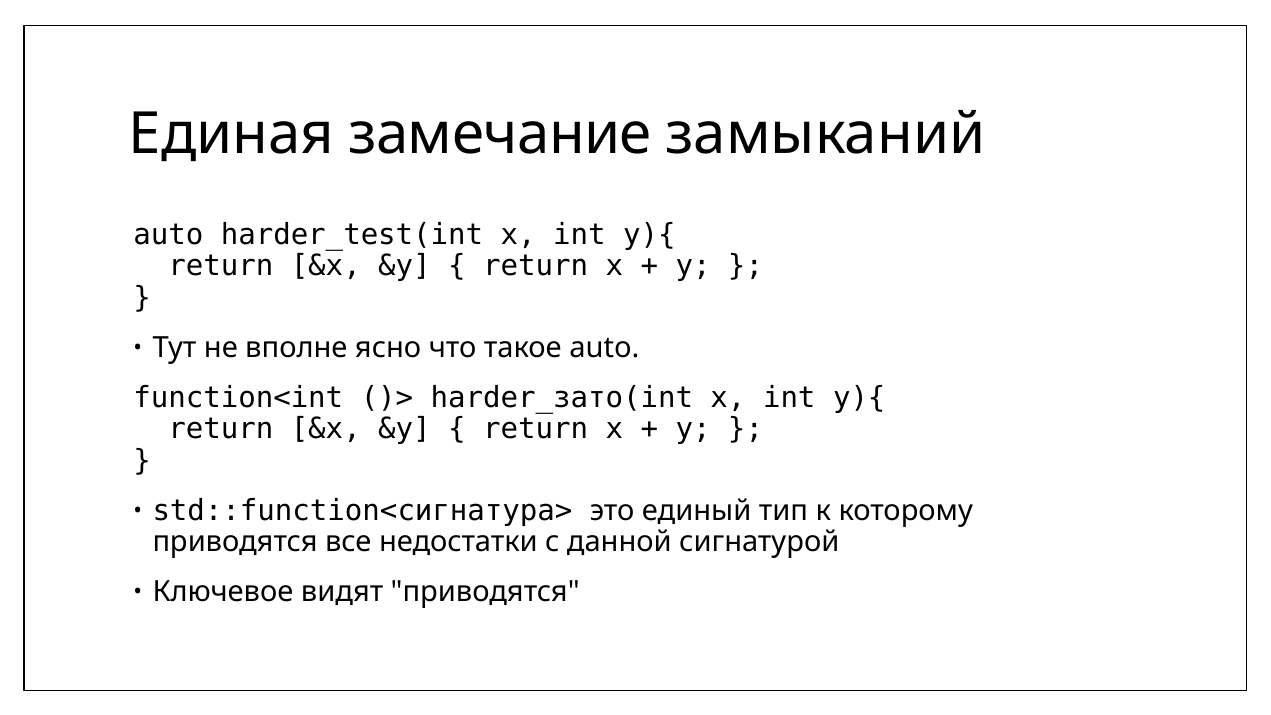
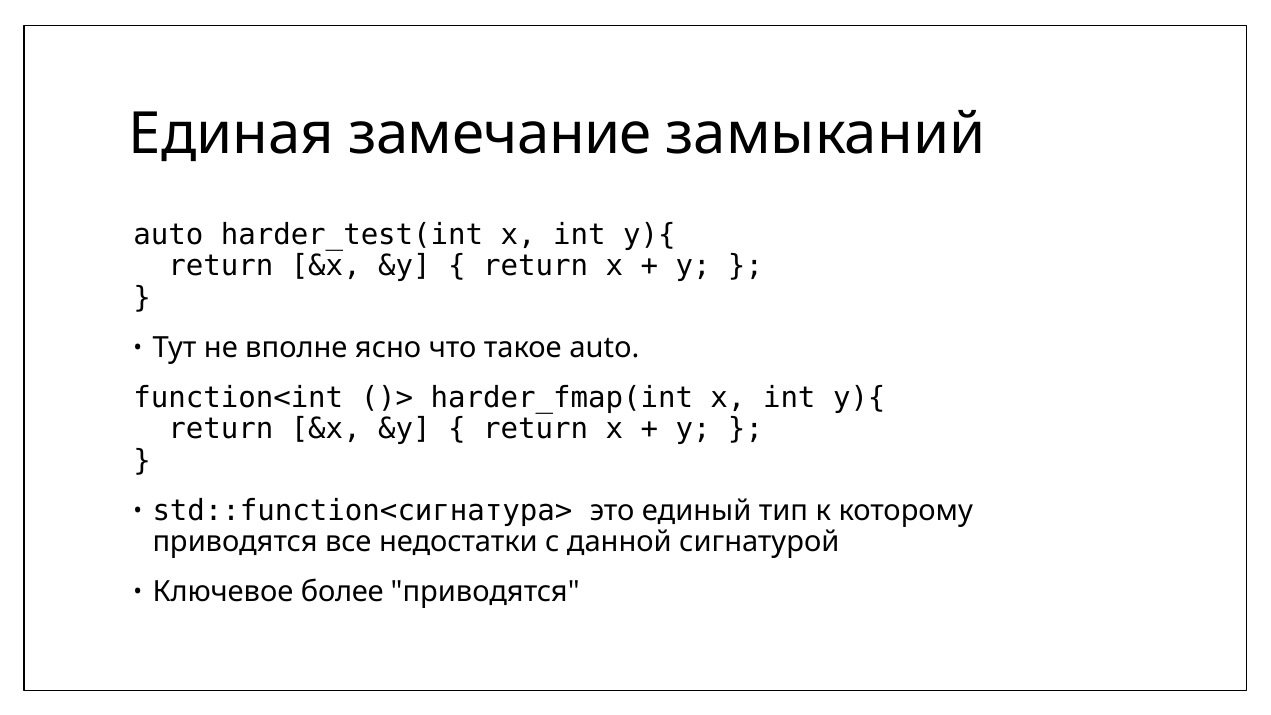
harder_зато(int: harder_зато(int -> harder_fmap(int
видят: видят -> более
